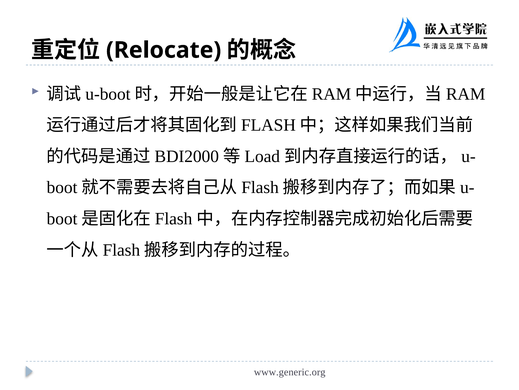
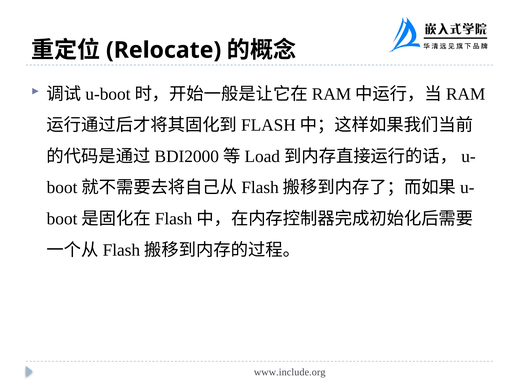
www.generic.org: www.generic.org -> www.include.org
